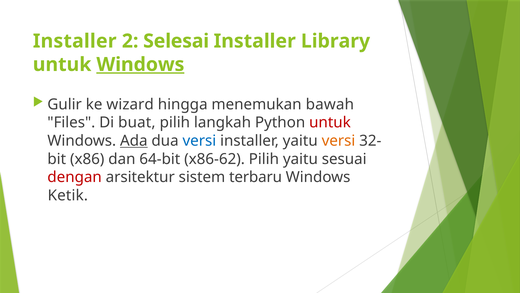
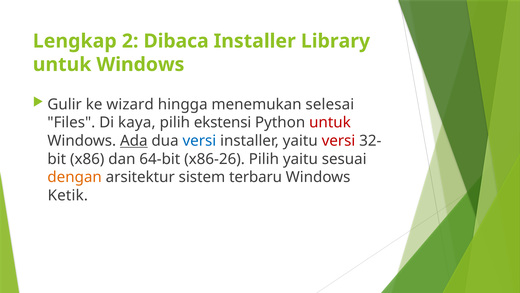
Installer at (75, 41): Installer -> Lengkap
Selesai: Selesai -> Dibaca
Windows at (140, 64) underline: present -> none
bawah: bawah -> selesai
buat: buat -> kaya
langkah: langkah -> ekstensi
versi at (338, 141) colour: orange -> red
x86-62: x86-62 -> x86-26
dengan colour: red -> orange
